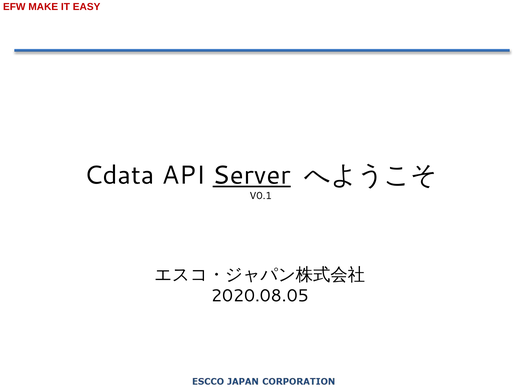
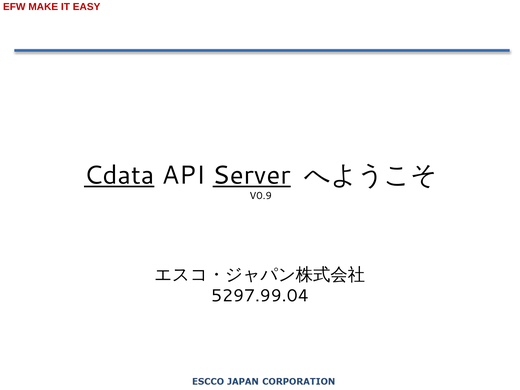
Cdata underline: none -> present
V0.1: V0.1 -> V0.9
2020.08.05: 2020.08.05 -> 5297.99.04
